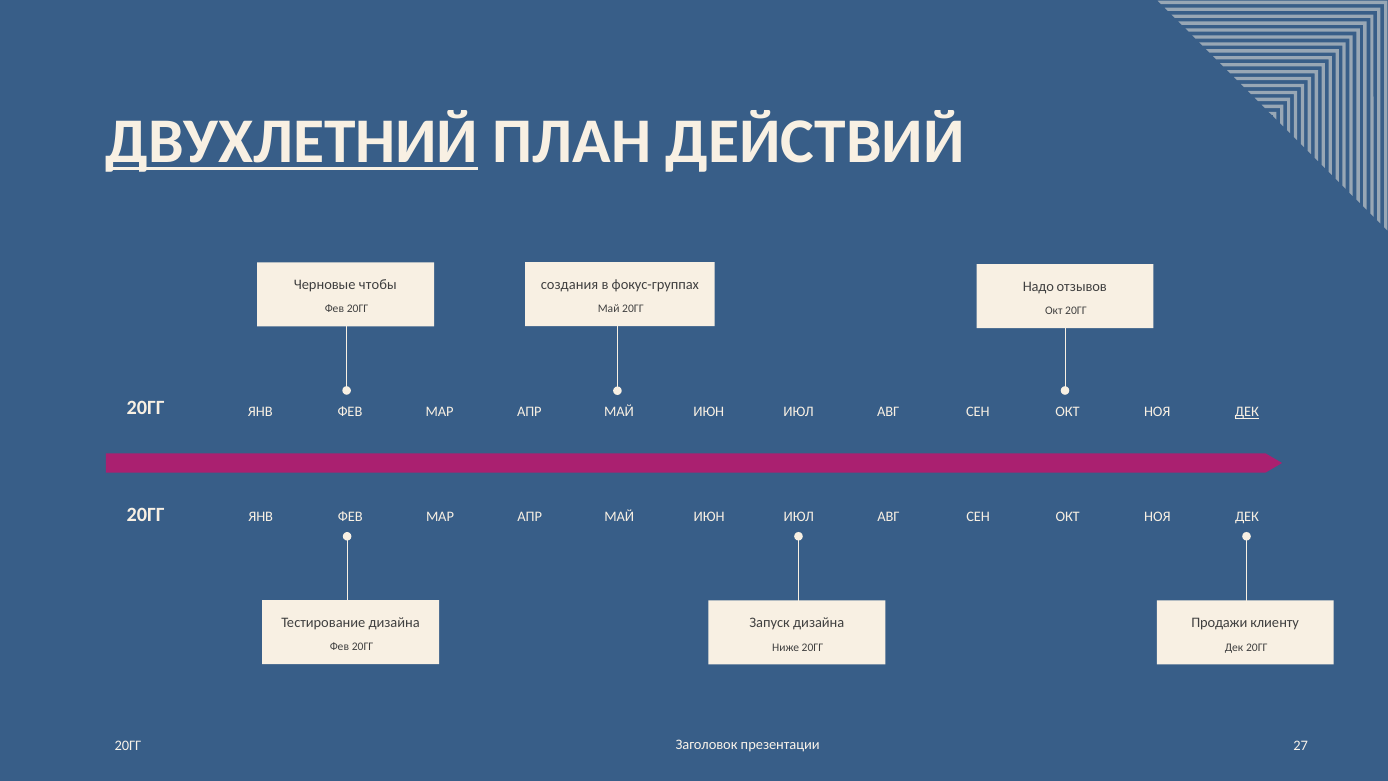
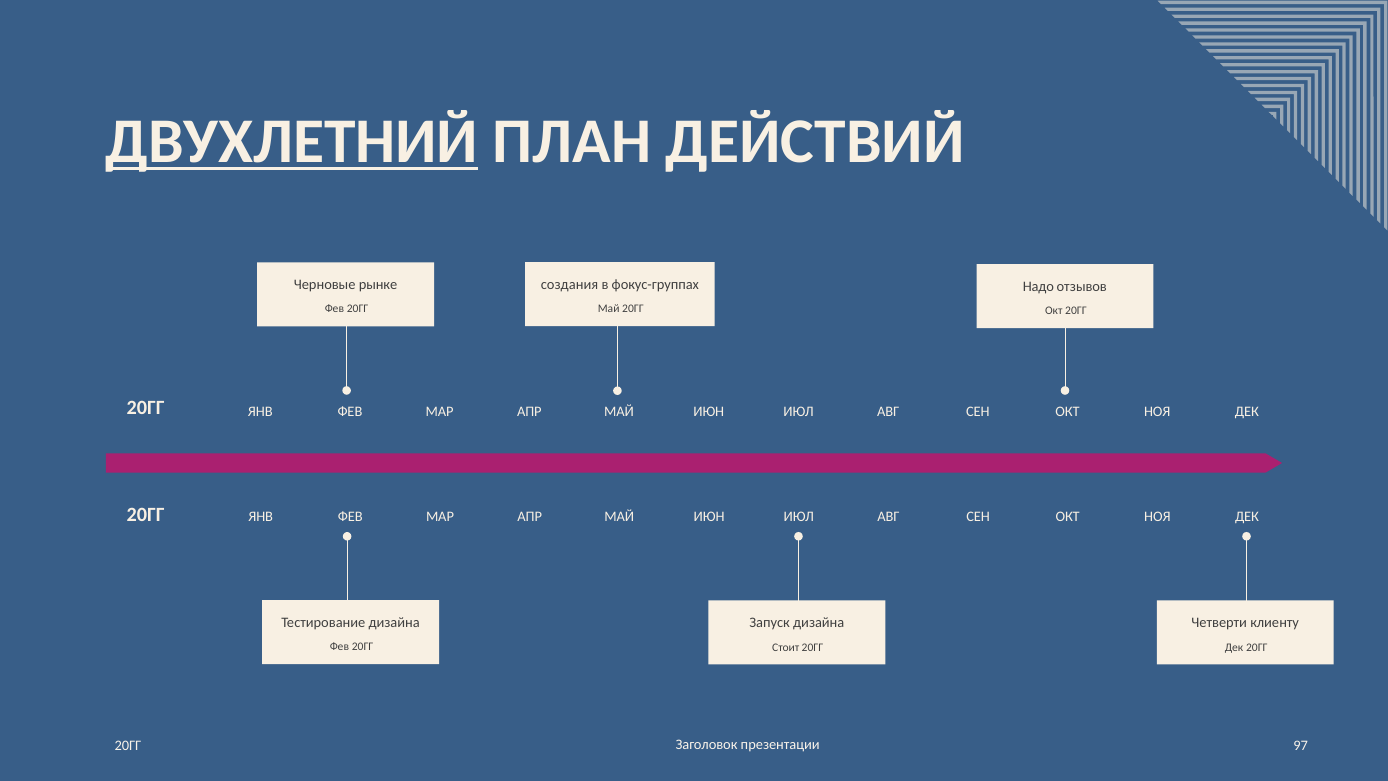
чтобы: чтобы -> рынке
ДЕК at (1247, 412) underline: present -> none
Продажи: Продажи -> Четверти
Ниже: Ниже -> Стоит
27: 27 -> 97
